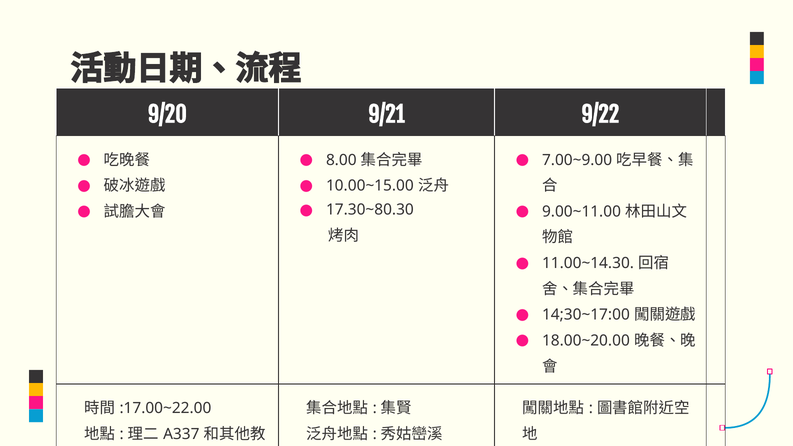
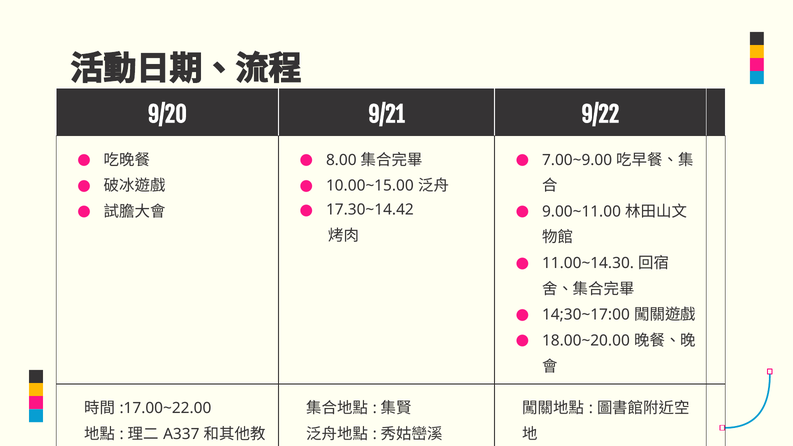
17.30~80.30: 17.30~80.30 -> 17.30~14.42
